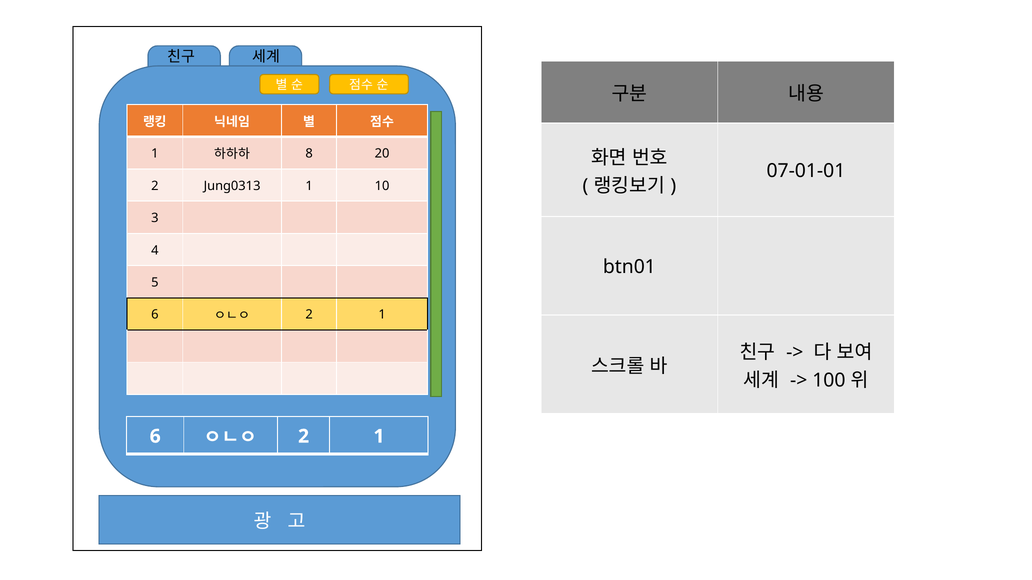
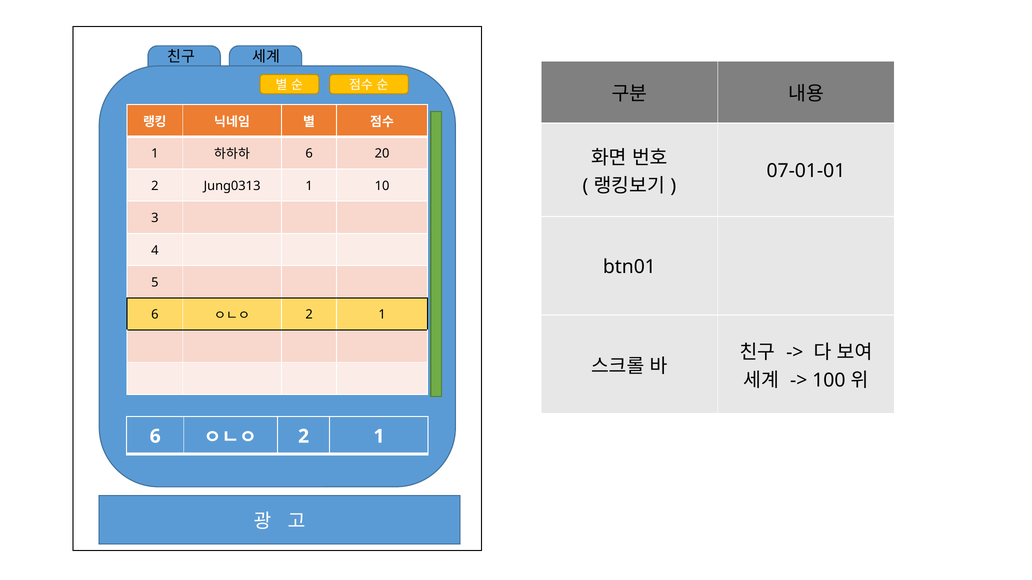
8 at (309, 154): 8 -> 6
